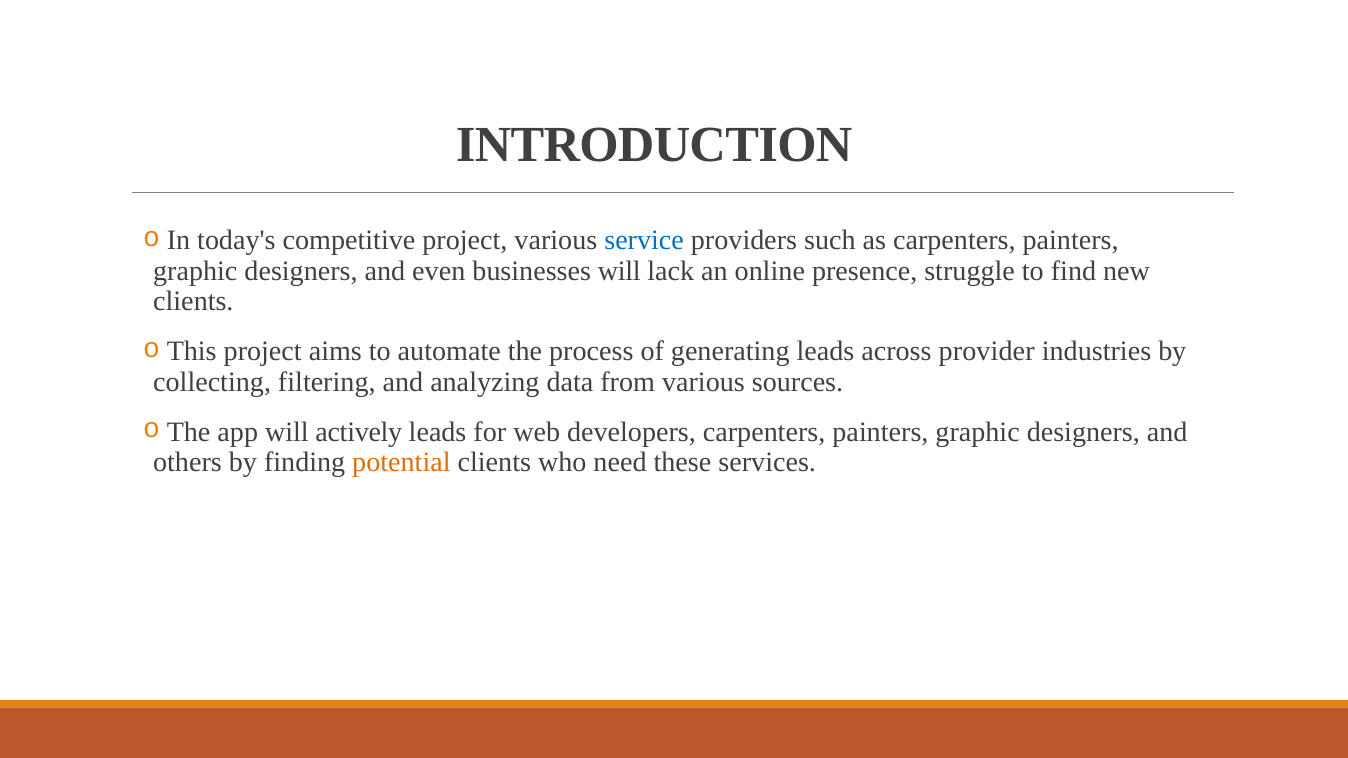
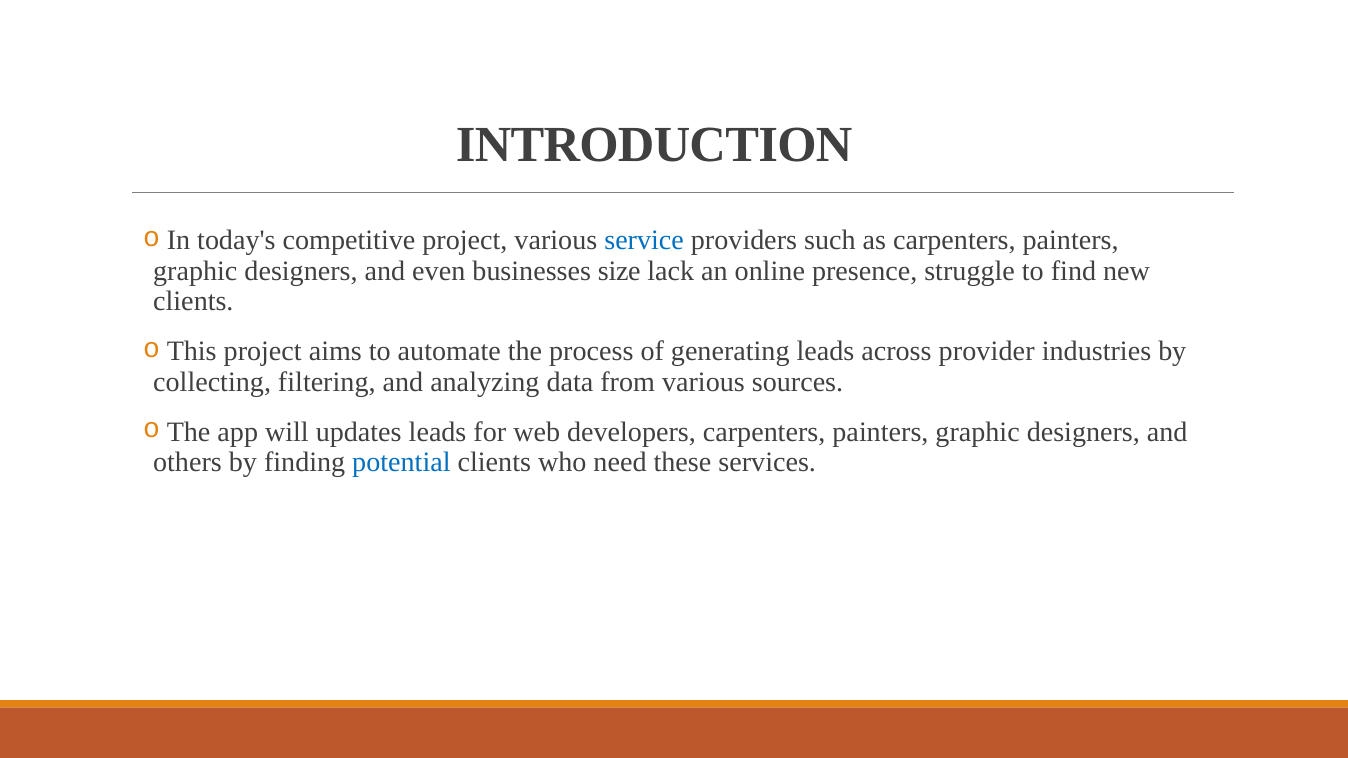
businesses will: will -> size
actively: actively -> updates
potential colour: orange -> blue
